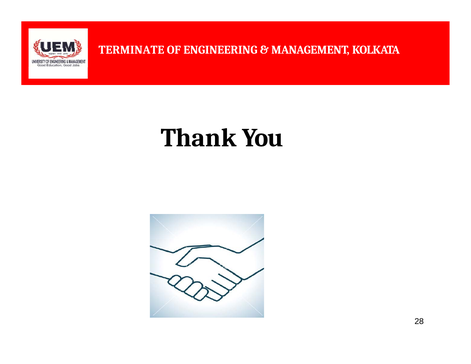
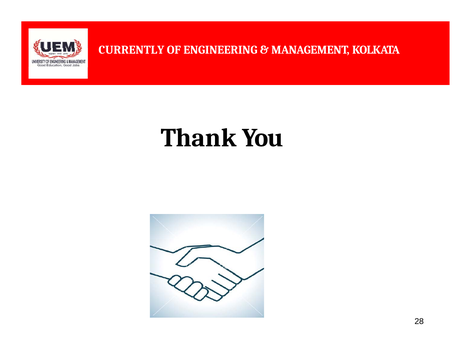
TERMINATE: TERMINATE -> CURRENTLY
